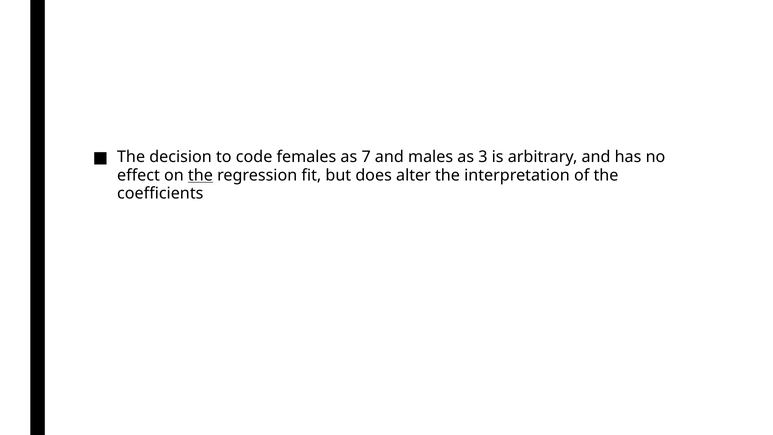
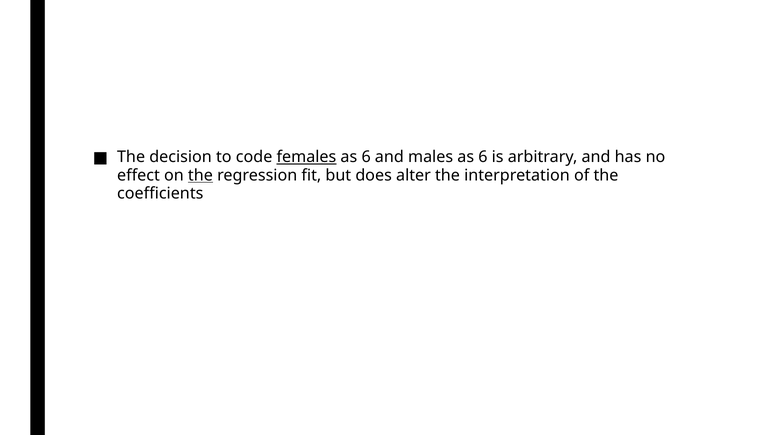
females underline: none -> present
7 at (366, 157): 7 -> 6
males as 3: 3 -> 6
